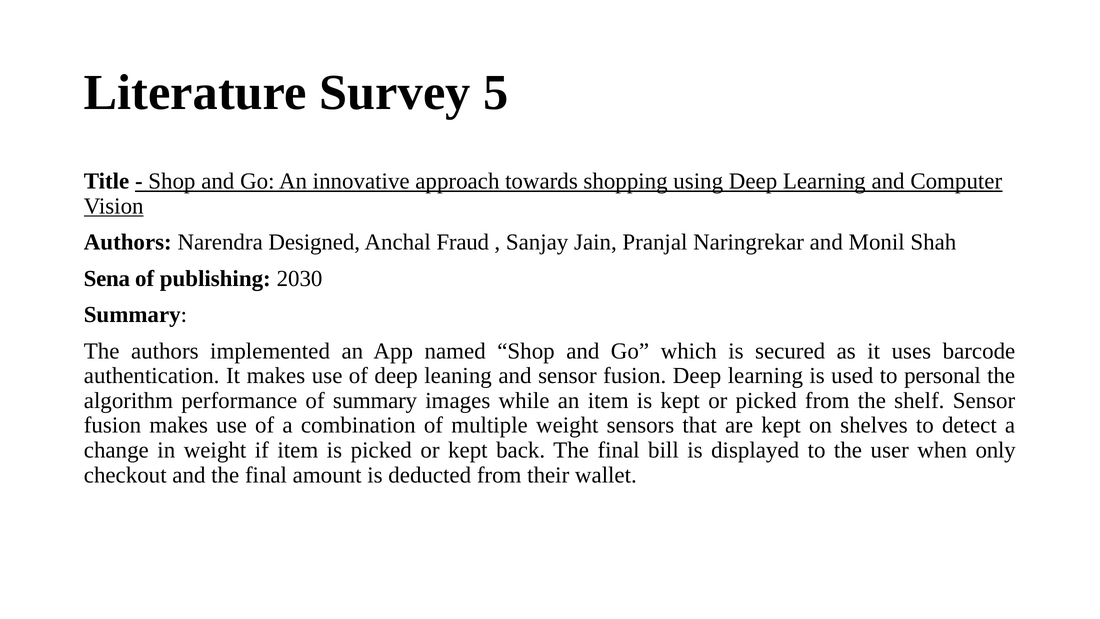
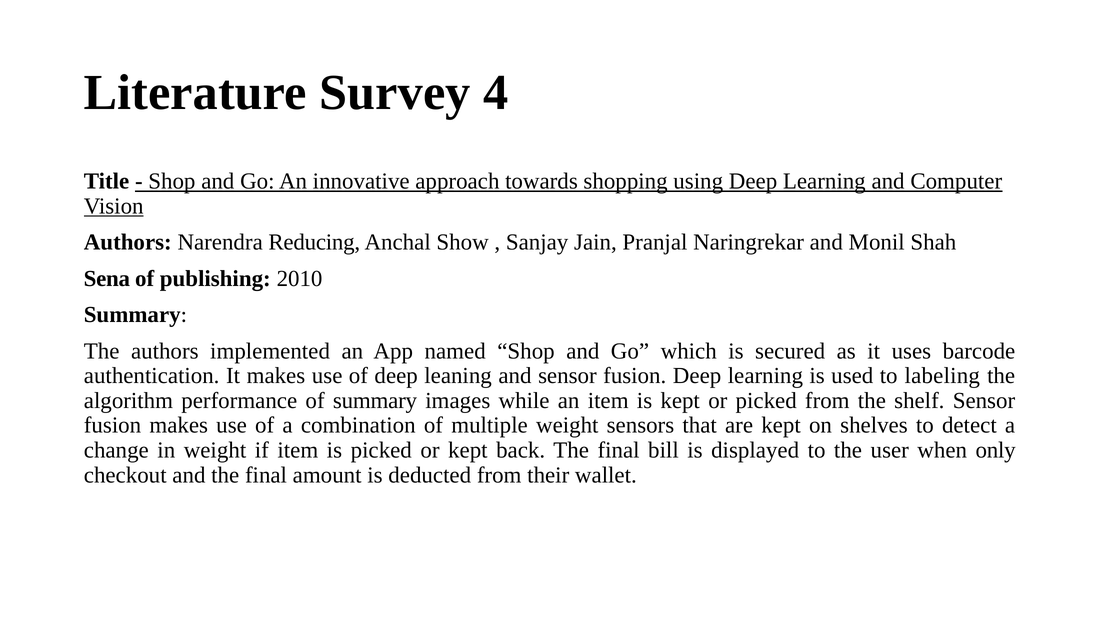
5: 5 -> 4
Designed: Designed -> Reducing
Fraud: Fraud -> Show
2030: 2030 -> 2010
personal: personal -> labeling
